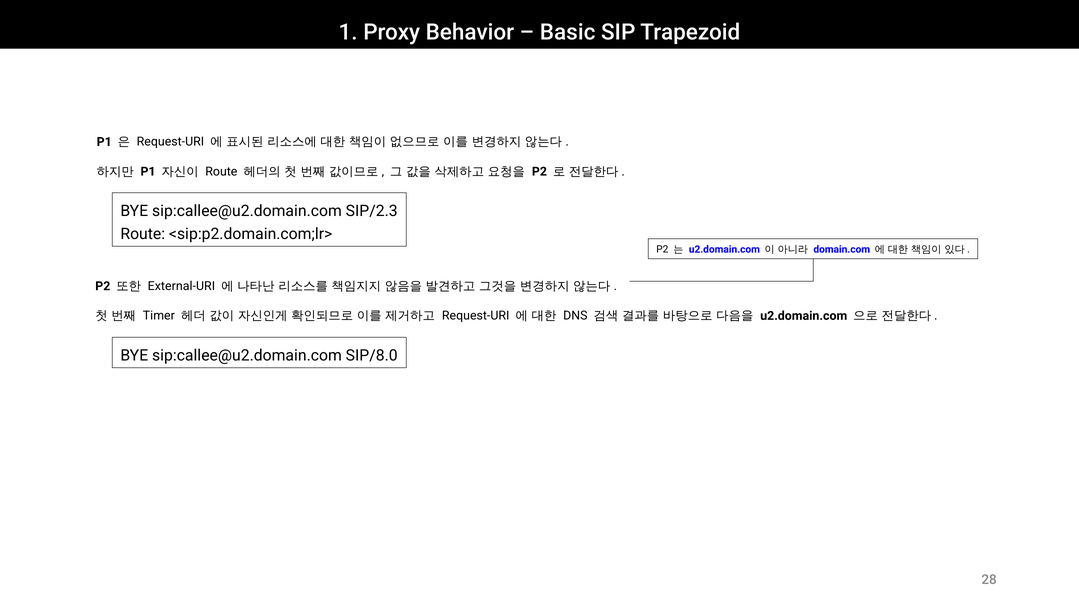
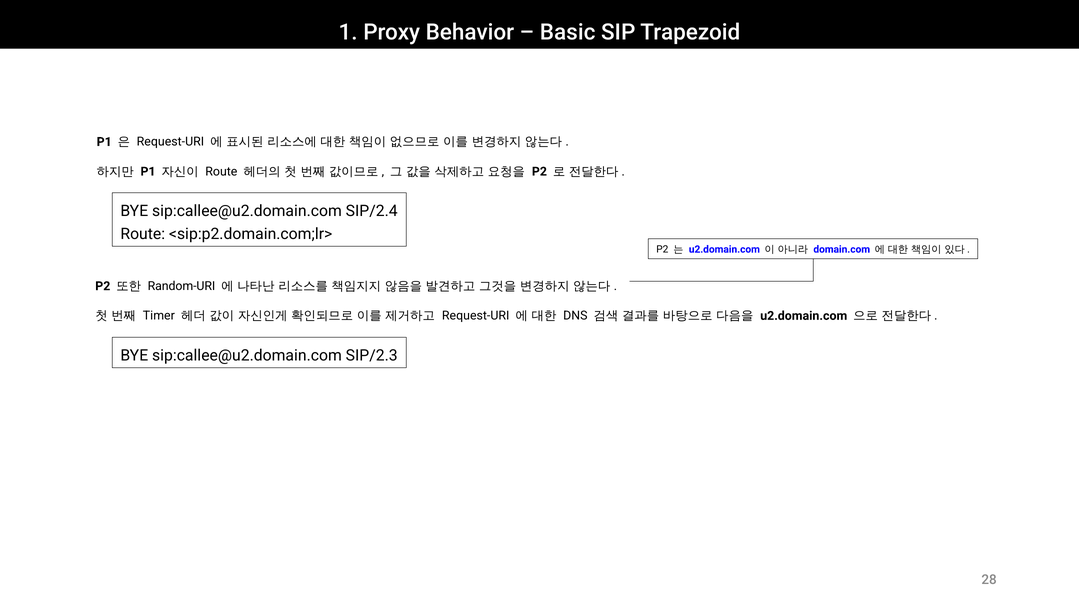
SIP/2.3: SIP/2.3 -> SIP/2.4
External-URI: External-URI -> Random-URI
SIP/8.0: SIP/8.0 -> SIP/2.3
